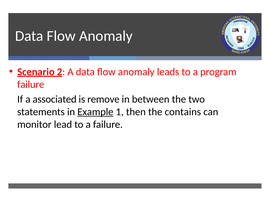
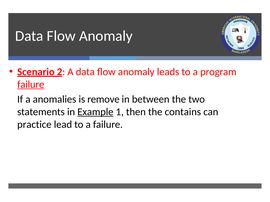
failure at (31, 85) underline: none -> present
associated: associated -> anomalies
monitor: monitor -> practice
